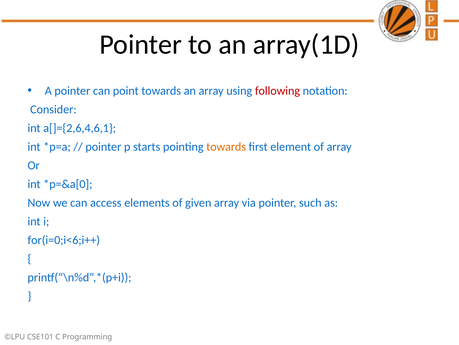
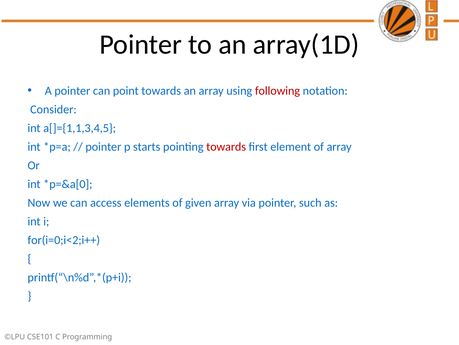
a[]={2,6,4,6,1: a[]={2,6,4,6,1 -> a[]={1,1,3,4,5
towards at (226, 147) colour: orange -> red
for(i=0;i<6;i++: for(i=0;i<6;i++ -> for(i=0;i<2;i++
